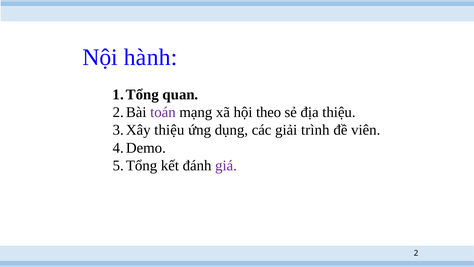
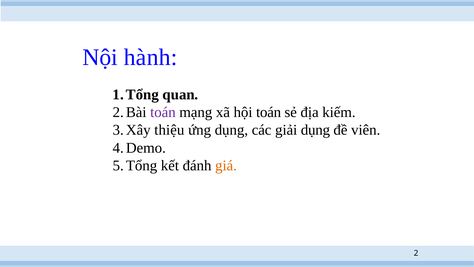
hội theo: theo -> toán
địa thiệu: thiệu -> kiếm
giải trình: trình -> dụng
giá colour: purple -> orange
